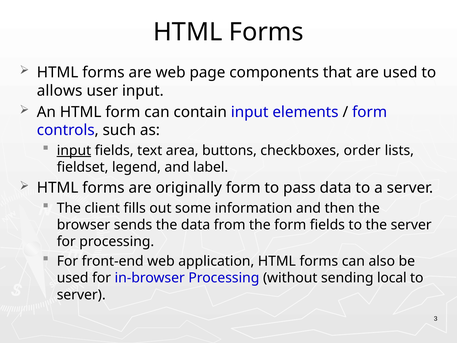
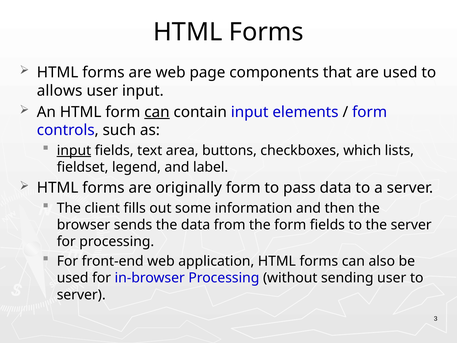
can at (157, 112) underline: none -> present
order: order -> which
sending local: local -> user
